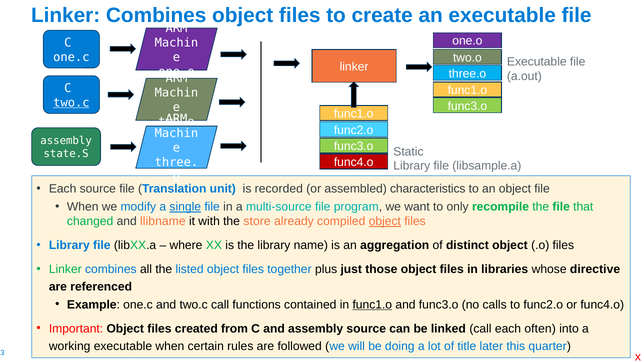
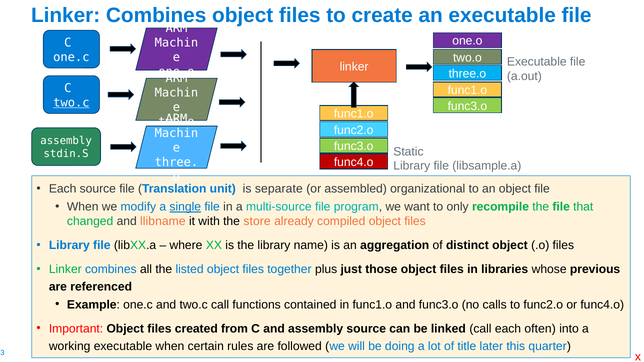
state.S: state.S -> stdin.S
recorded: recorded -> separate
characteristics: characteristics -> organizational
object at (385, 221) underline: present -> none
directive: directive -> previous
func1.o at (372, 305) underline: present -> none
